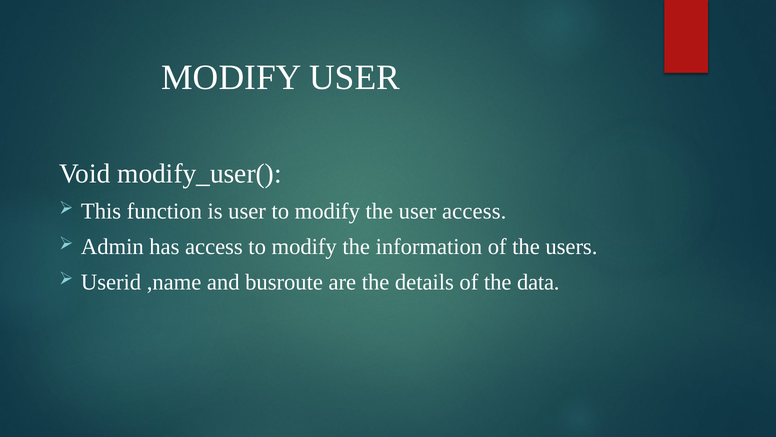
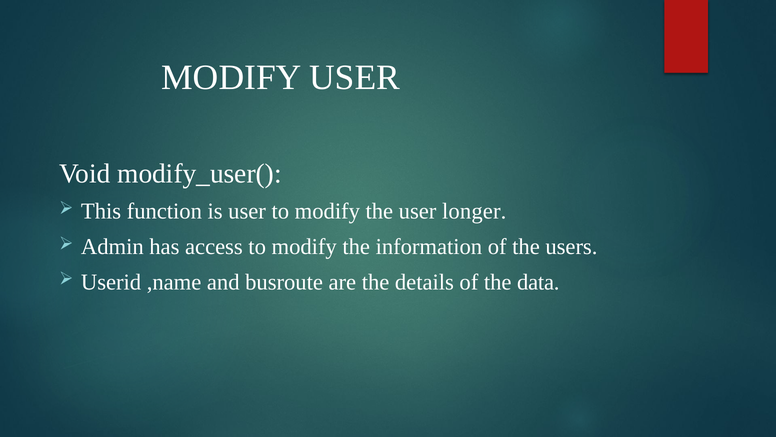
user access: access -> longer
